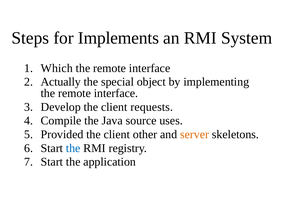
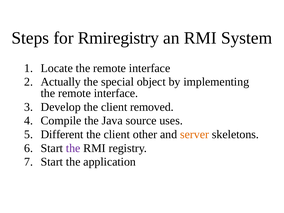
Implements: Implements -> Rmiregistry
Which: Which -> Locate
requests: requests -> removed
Provided: Provided -> Different
the at (73, 148) colour: blue -> purple
